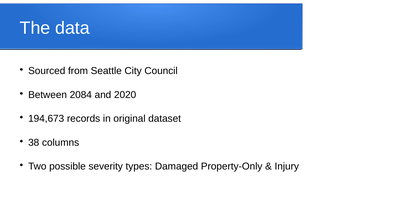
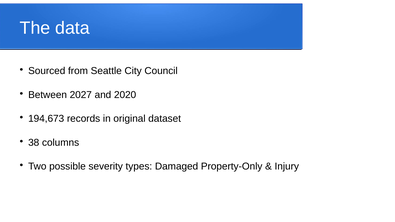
2084: 2084 -> 2027
